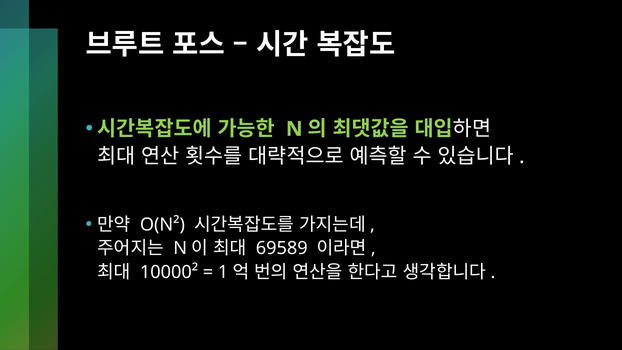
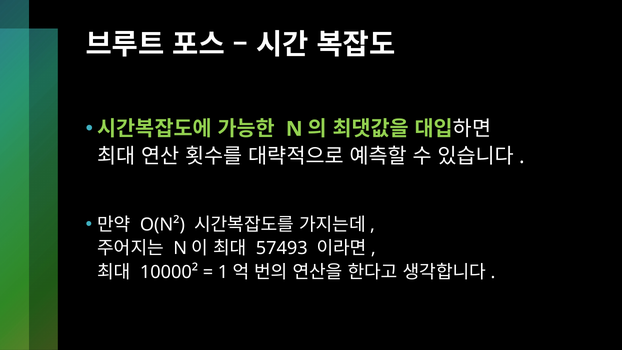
69589: 69589 -> 57493
